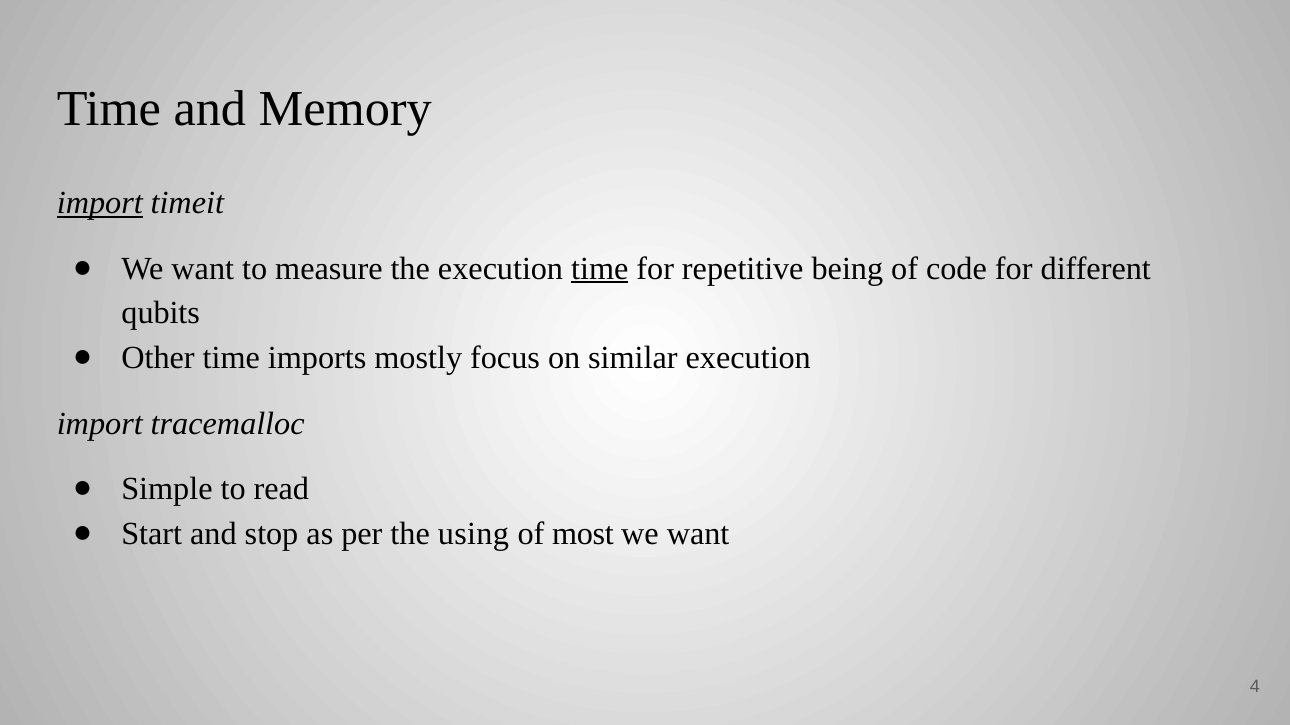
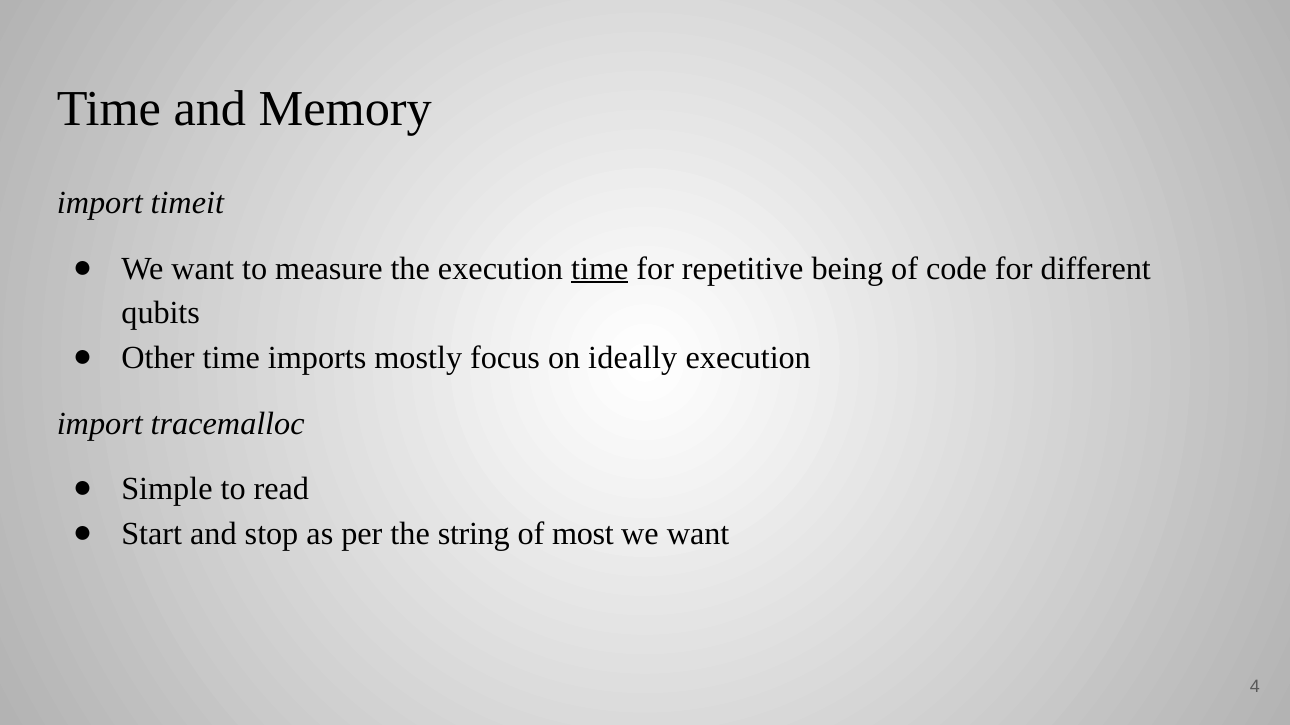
import at (100, 203) underline: present -> none
similar: similar -> ideally
using: using -> string
